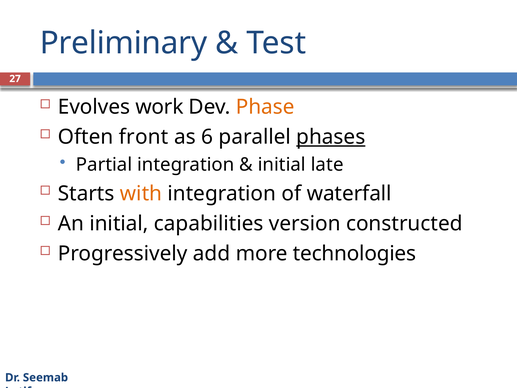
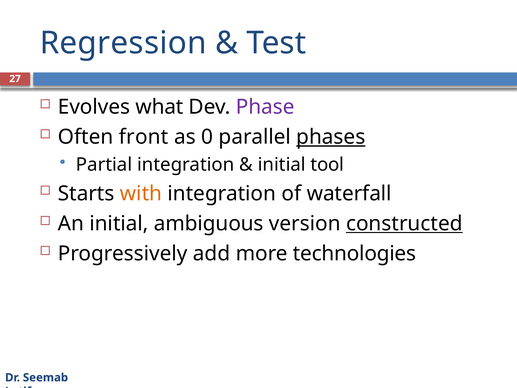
Preliminary: Preliminary -> Regression
work: work -> what
Phase colour: orange -> purple
6: 6 -> 0
late: late -> tool
capabilities: capabilities -> ambiguous
constructed underline: none -> present
